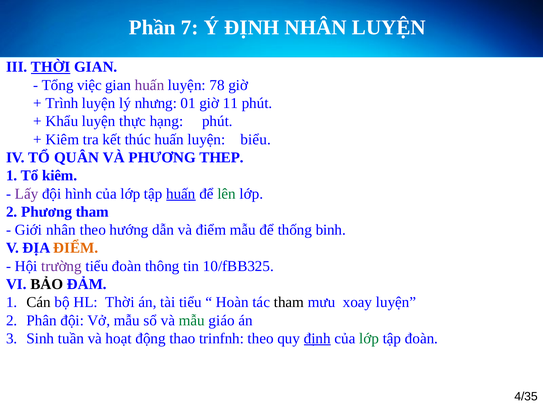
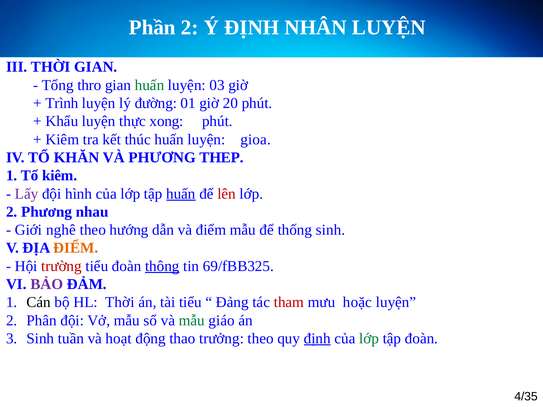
Phần 7: 7 -> 2
THỜI at (51, 67) underline: present -> none
việc: việc -> thro
huấn at (150, 85) colour: purple -> green
78: 78 -> 03
nhưng: nhưng -> đường
11: 11 -> 20
hạng: hạng -> xong
biểu: biểu -> gioa
QUÂN: QUÂN -> KHĂN
lên colour: green -> red
Phương tham: tham -> nhau
Giới nhân: nhân -> nghê
thống binh: binh -> sinh
trường colour: purple -> red
thông underline: none -> present
10/fBB325: 10/fBB325 -> 69/fBB325
BẢO colour: black -> purple
Hoàn: Hoàn -> Đảng
tham at (289, 302) colour: black -> red
xoay: xoay -> hoặc
trinfnh: trinfnh -> trưởng
